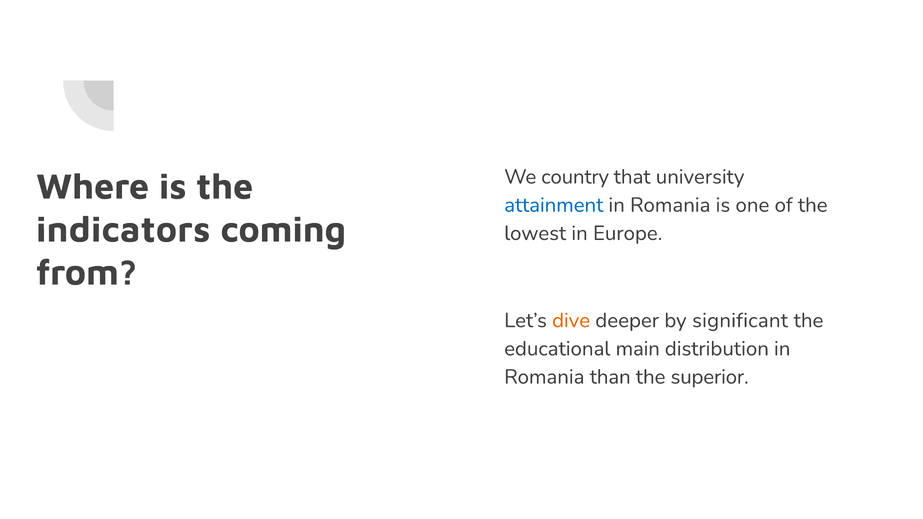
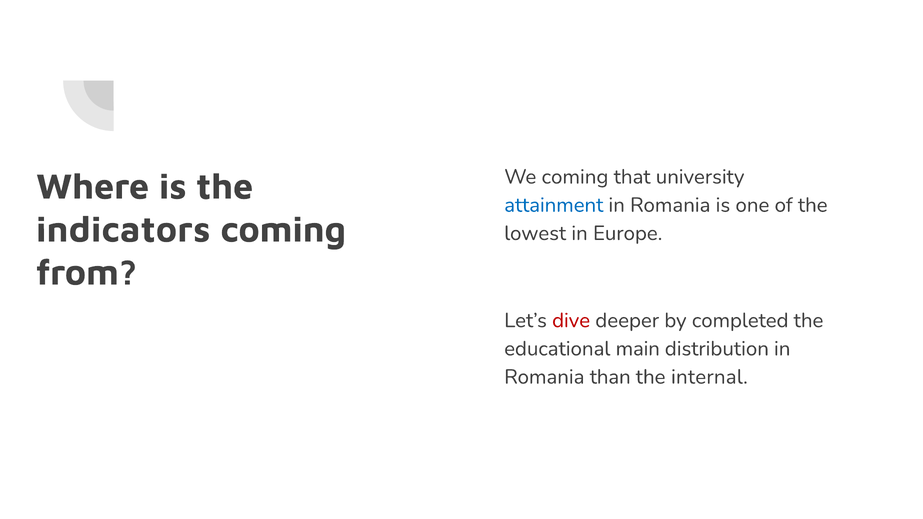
We country: country -> coming
dive colour: orange -> red
significant: significant -> completed
superior: superior -> internal
